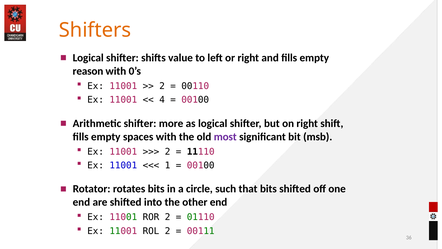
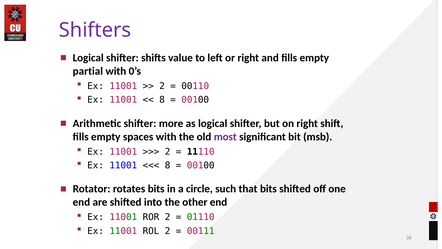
Shifters colour: orange -> purple
reason: reason -> partial
4 at (162, 100): 4 -> 8
1 at (168, 165): 1 -> 8
